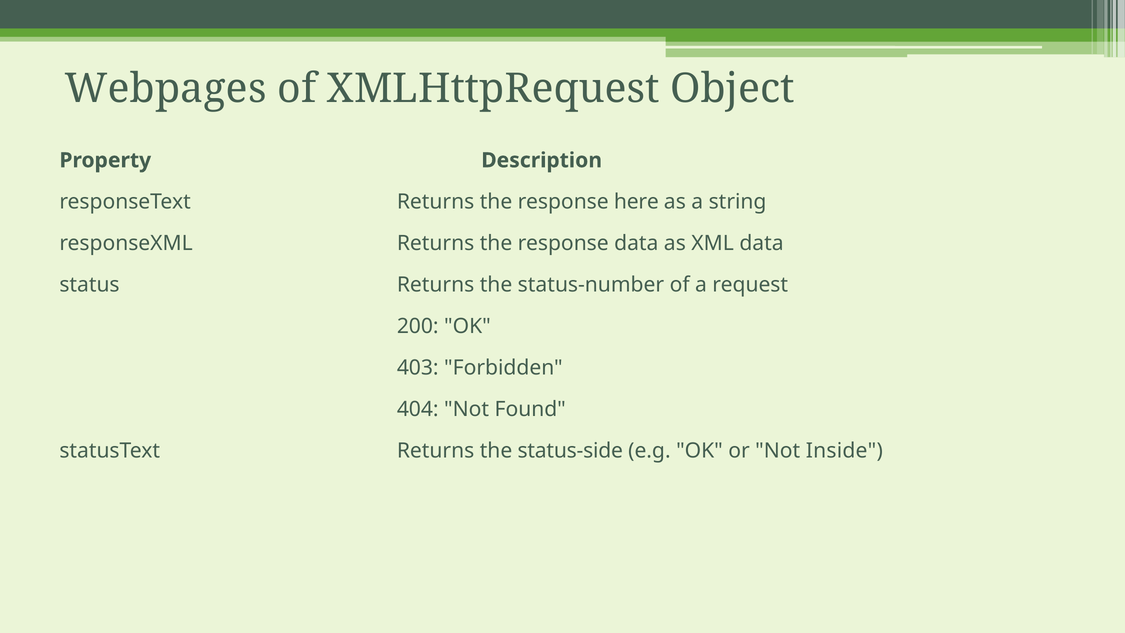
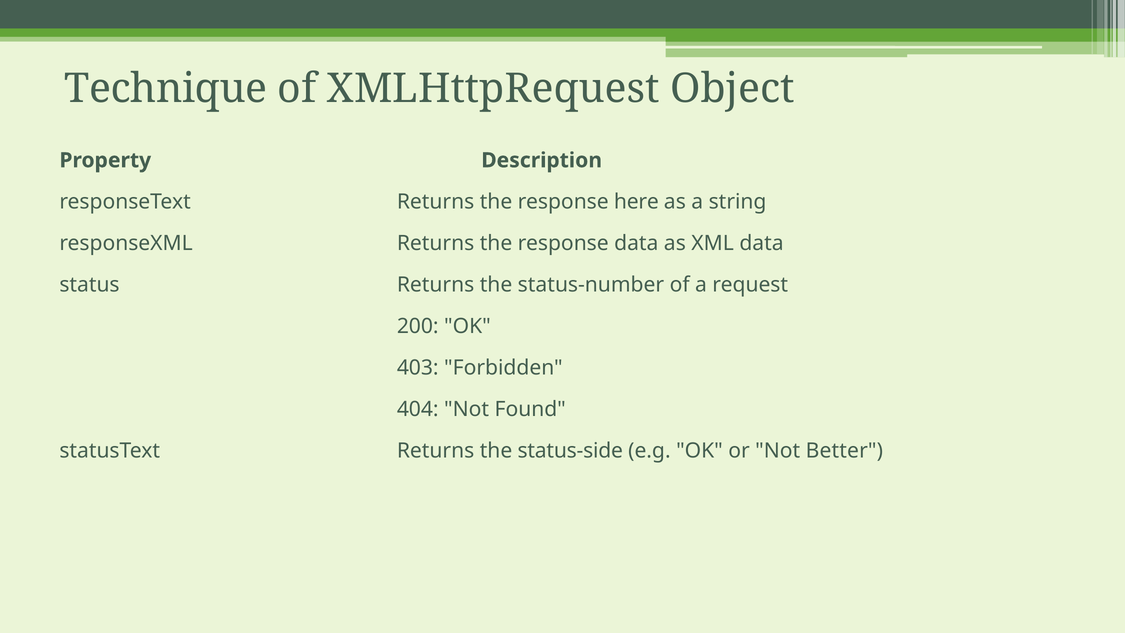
Webpages: Webpages -> Technique
Inside: Inside -> Better
